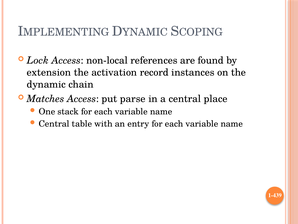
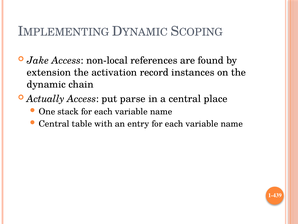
Lock: Lock -> Jake
Matches: Matches -> Actually
